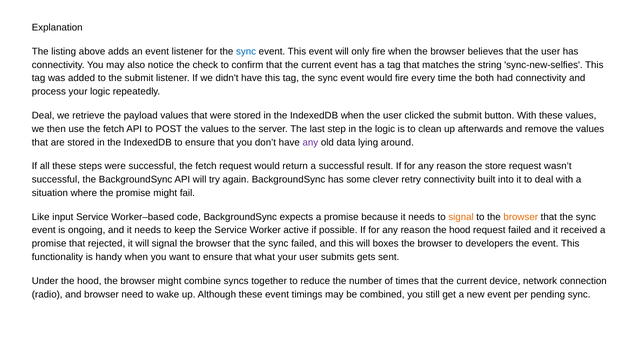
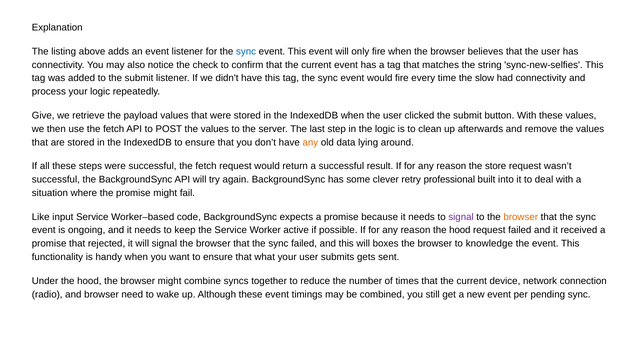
both: both -> slow
Deal at (43, 116): Deal -> Give
any at (310, 142) colour: purple -> orange
retry connectivity: connectivity -> professional
signal at (461, 217) colour: orange -> purple
developers: developers -> knowledge
